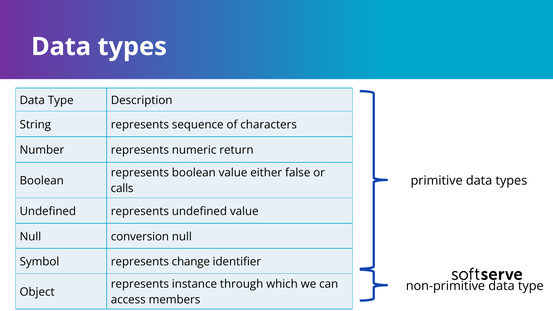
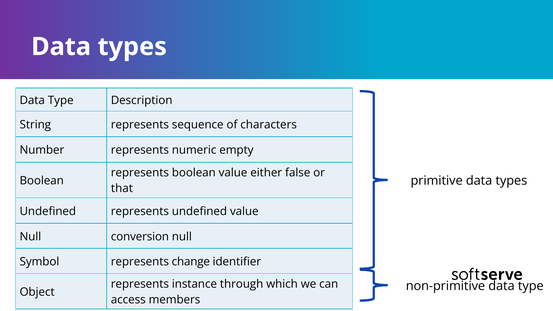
return: return -> empty
calls: calls -> that
